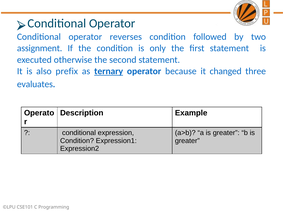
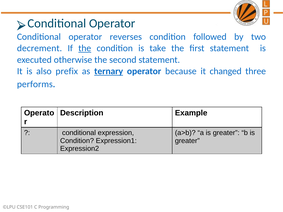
assignment: assignment -> decrement
the at (85, 48) underline: none -> present
only: only -> take
evaluates: evaluates -> performs
